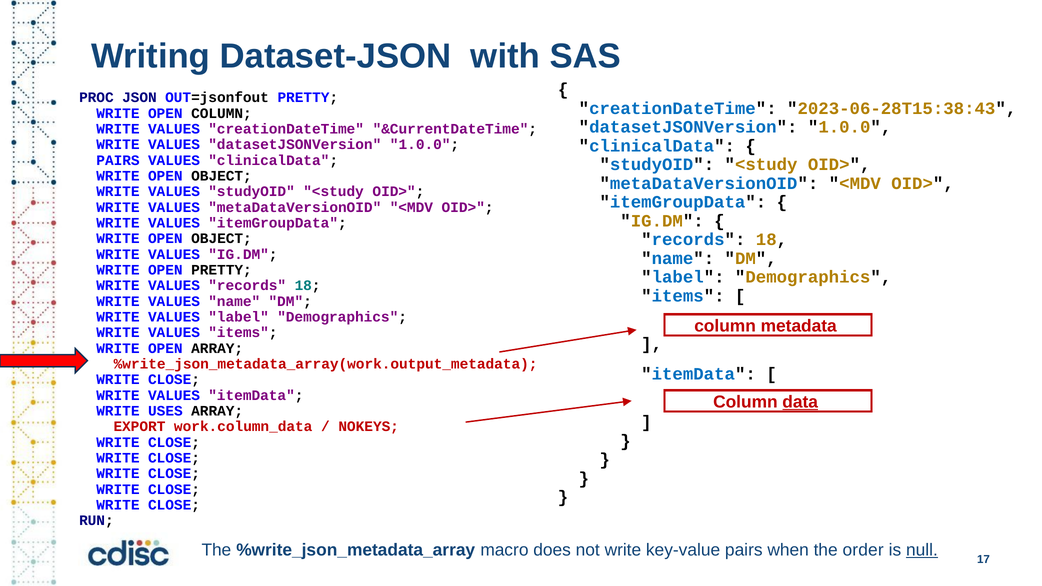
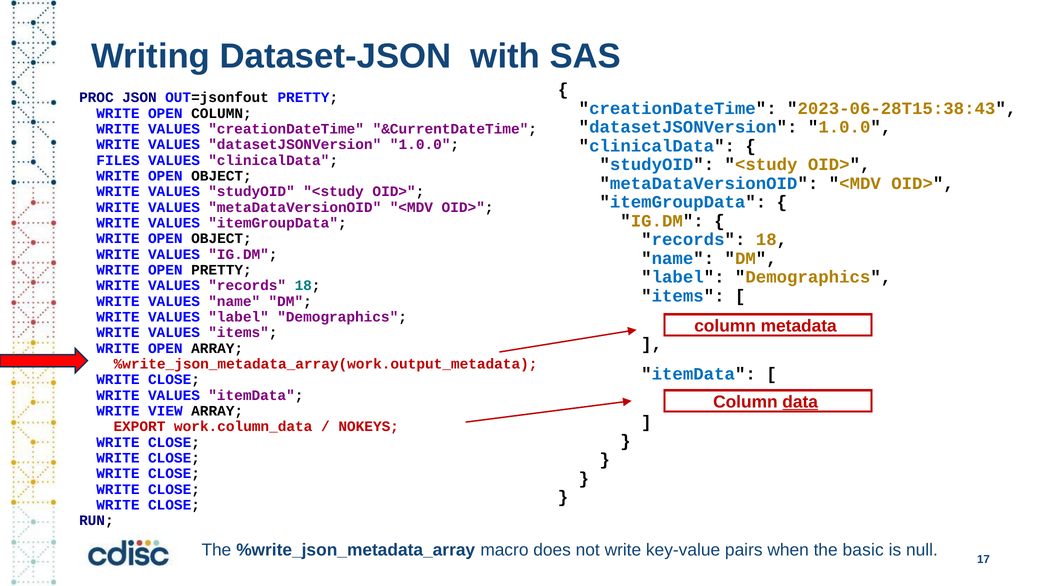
PAIRS at (118, 160): PAIRS -> FILES
USES: USES -> VIEW
order: order -> basic
null underline: present -> none
